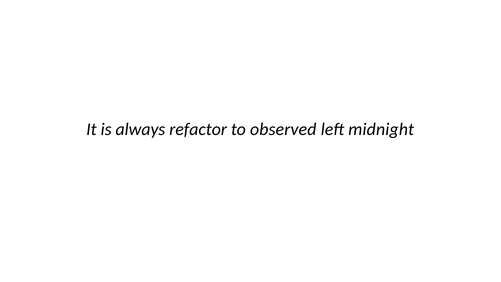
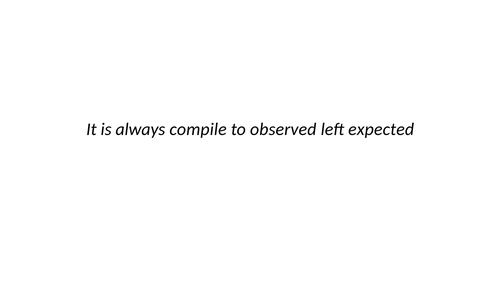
refactor: refactor -> compile
midnight: midnight -> expected
